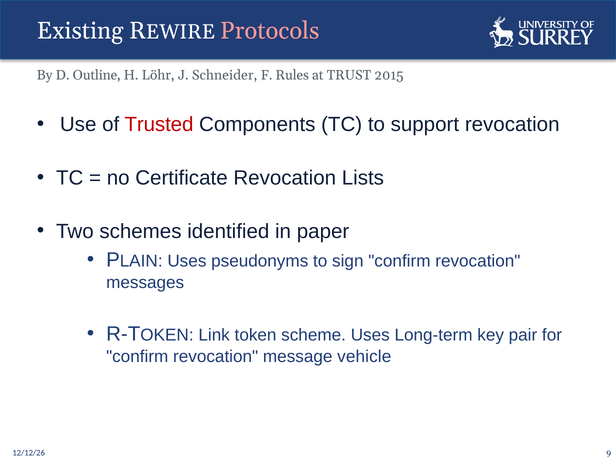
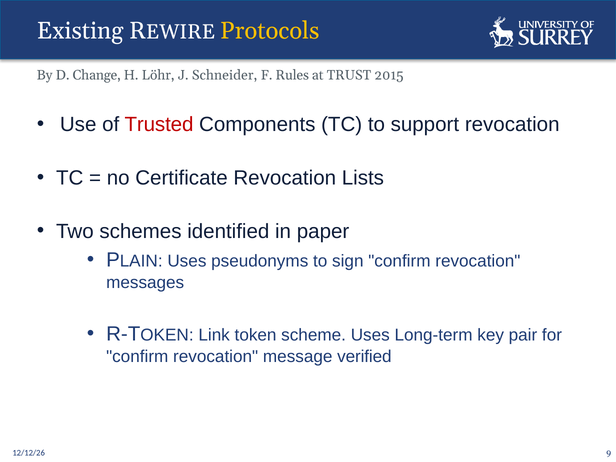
Protocols colour: pink -> yellow
Outline: Outline -> Change
vehicle: vehicle -> verified
